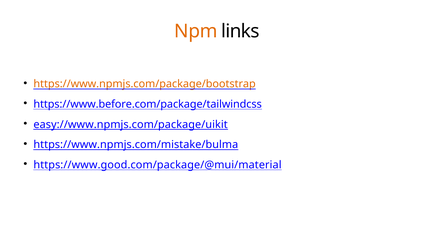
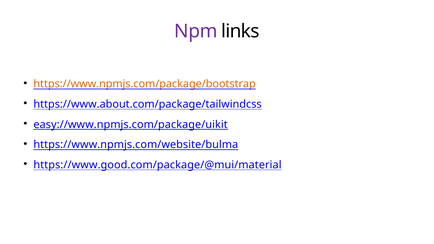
Npm colour: orange -> purple
https://www.before.com/package/tailwindcss: https://www.before.com/package/tailwindcss -> https://www.about.com/package/tailwindcss
https://www.npmjs.com/mistake/bulma: https://www.npmjs.com/mistake/bulma -> https://www.npmjs.com/website/bulma
